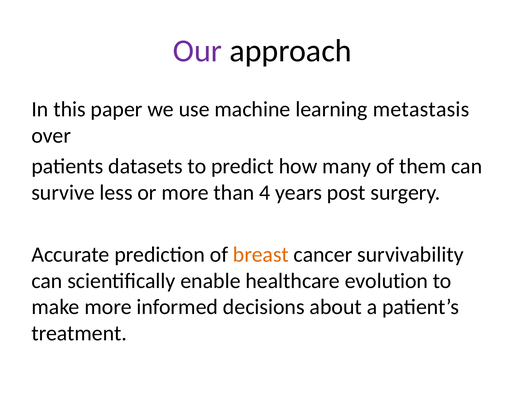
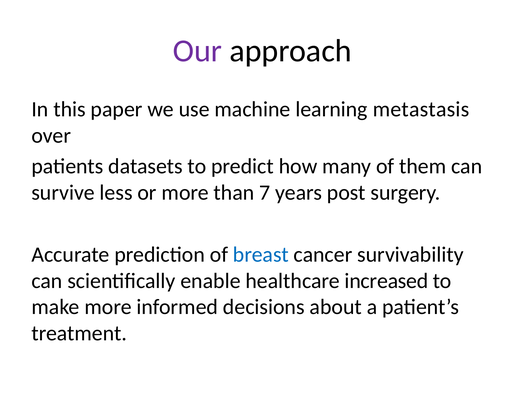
4: 4 -> 7
breast colour: orange -> blue
evolution: evolution -> increased
